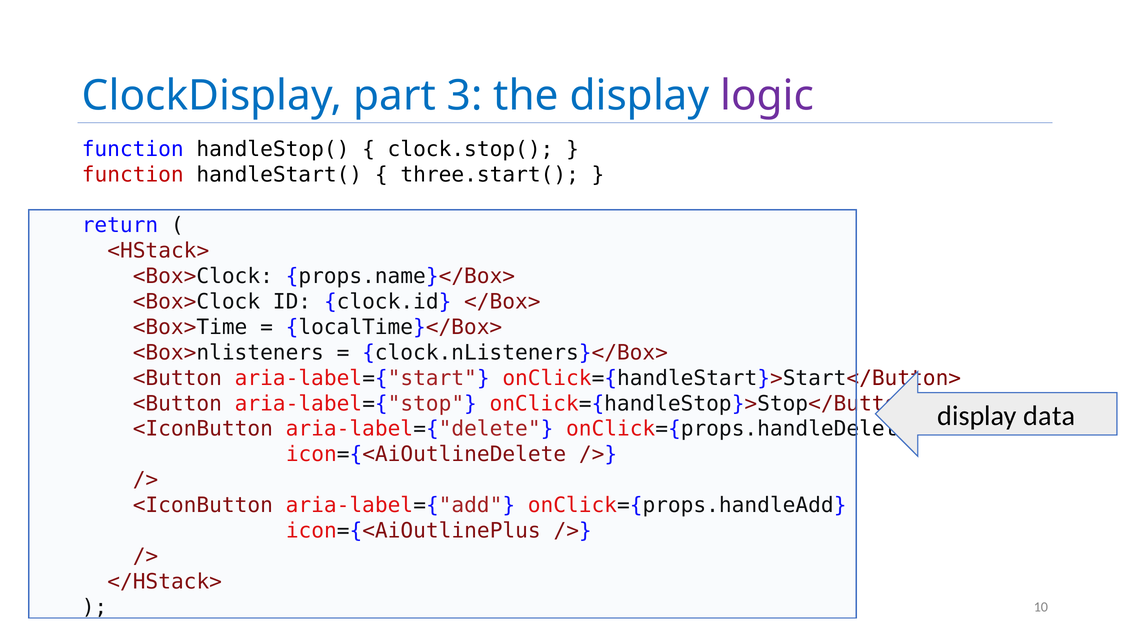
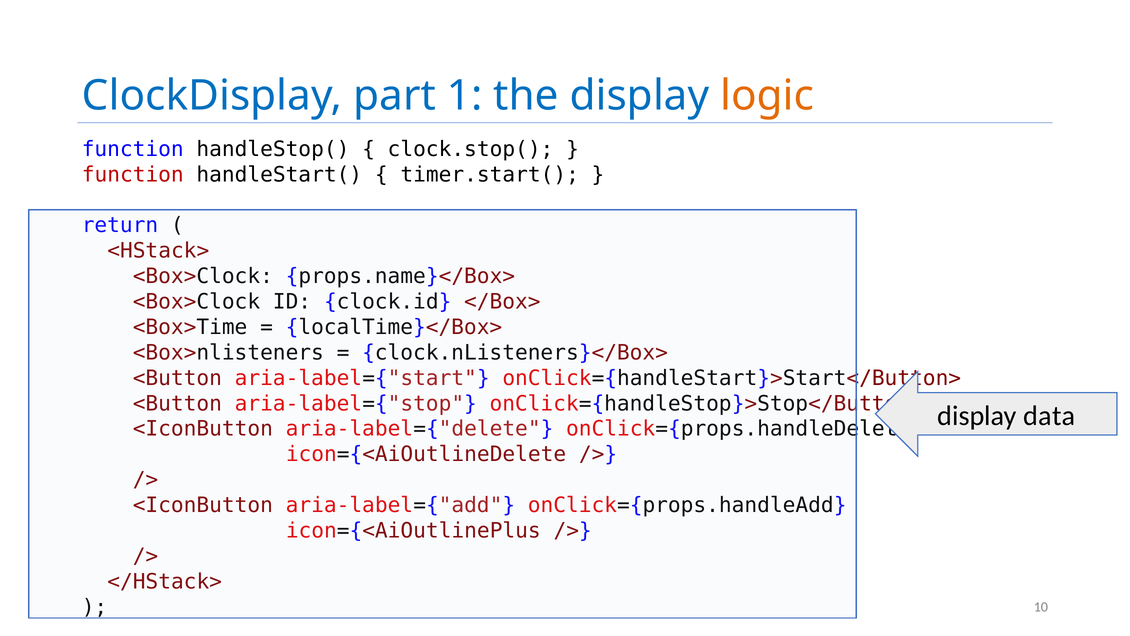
3: 3 -> 1
logic colour: purple -> orange
three.start(: three.start( -> timer.start(
